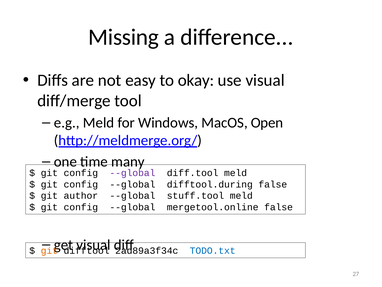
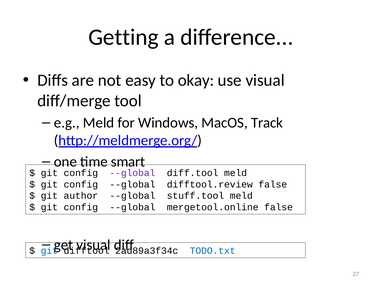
Missing: Missing -> Getting
Open: Open -> Track
many: many -> smart
difftool.during: difftool.during -> difftool.review
git at (49, 250) colour: orange -> blue
